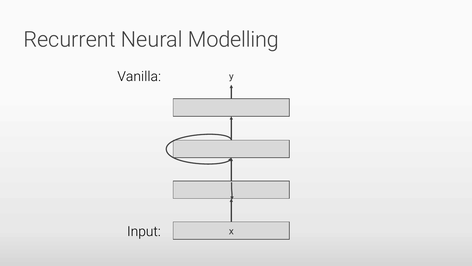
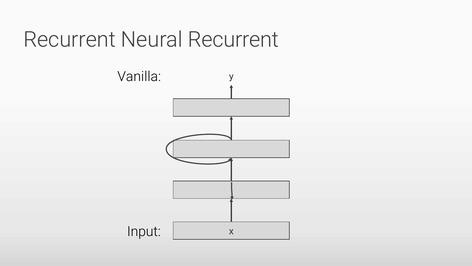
Neural Modelling: Modelling -> Recurrent
